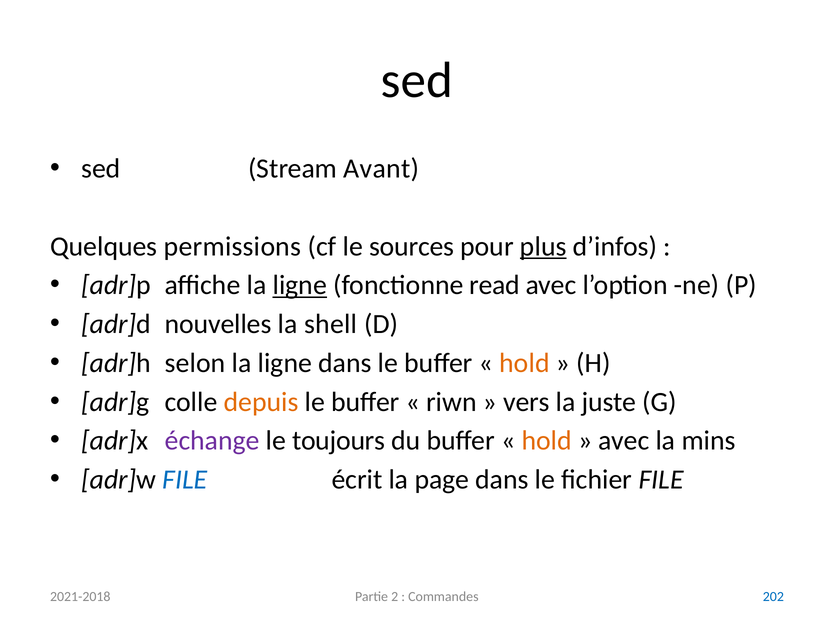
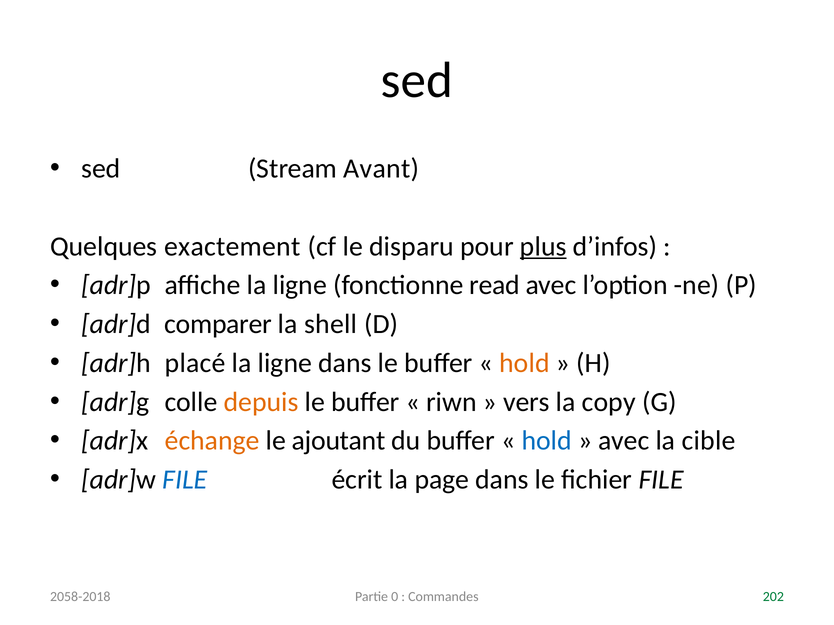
permissions: permissions -> exactement
sources: sources -> disparu
ligne at (300, 285) underline: present -> none
nouvelles: nouvelles -> comparer
selon: selon -> placé
juste: juste -> copy
échange colour: purple -> orange
toujours: toujours -> ajoutant
hold at (547, 441) colour: orange -> blue
mins: mins -> cible
2: 2 -> 0
202 colour: blue -> green
2021-2018: 2021-2018 -> 2058-2018
